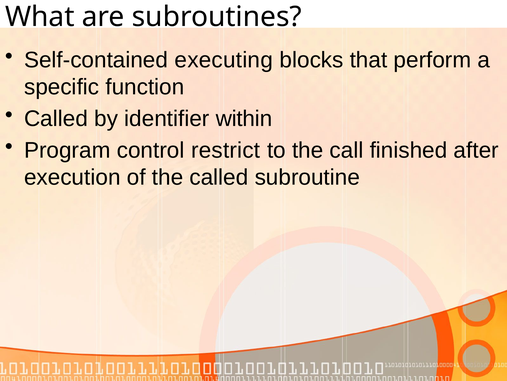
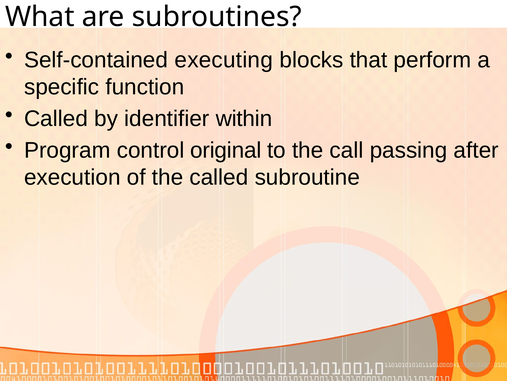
restrict: restrict -> original
finished: finished -> passing
